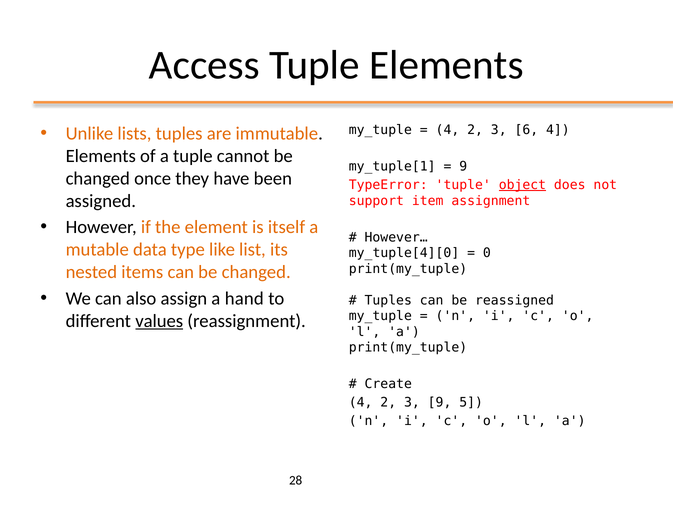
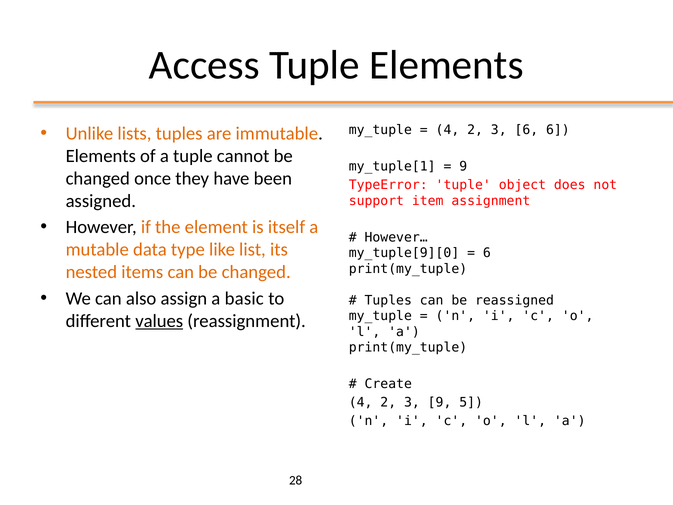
6 4: 4 -> 6
object underline: present -> none
my_tuple[4][0: my_tuple[4][0 -> my_tuple[9][0
0 at (487, 253): 0 -> 6
hand: hand -> basic
